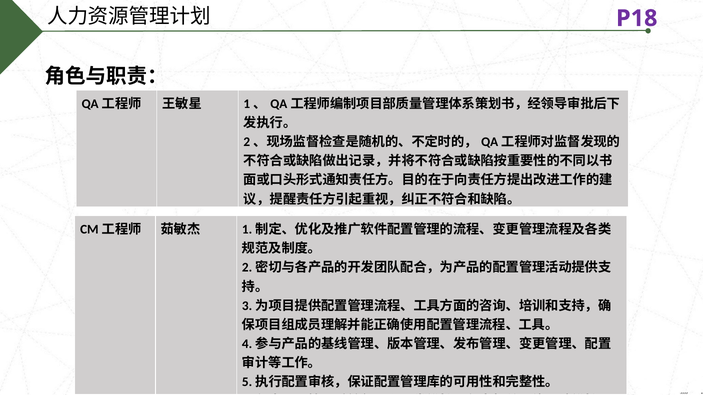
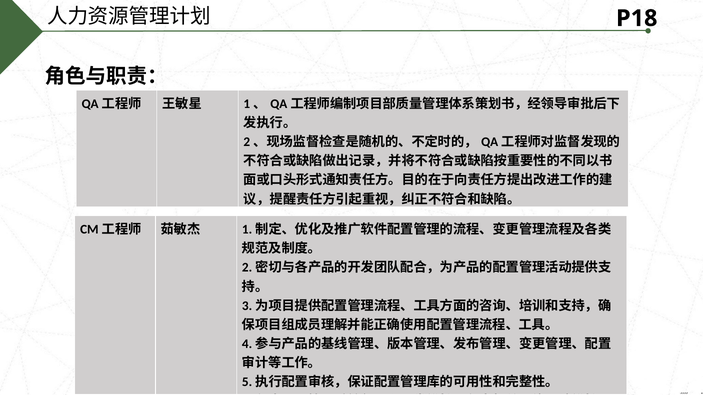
P18 colour: purple -> black
